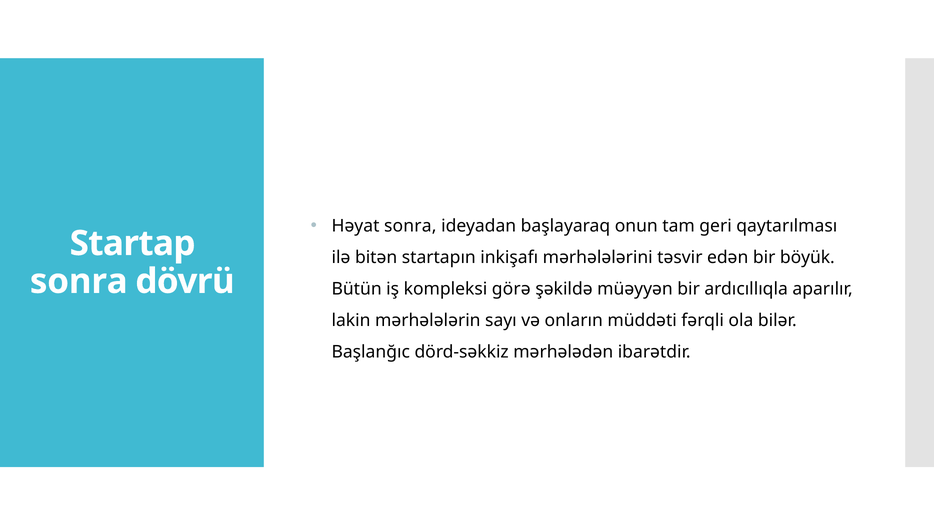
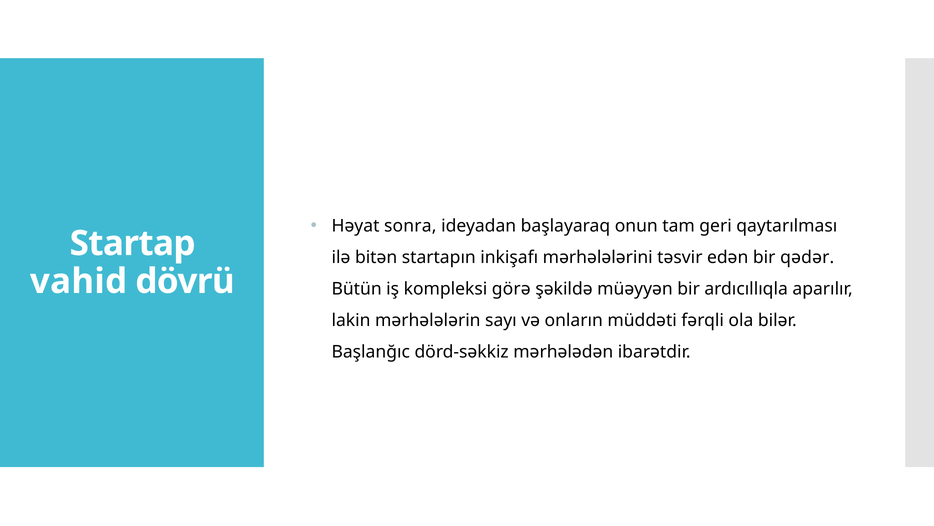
böyük: böyük -> qədər
sonra at (79, 281): sonra -> vahid
